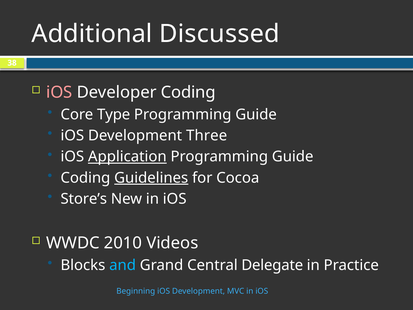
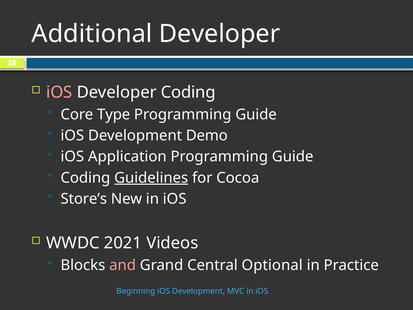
Additional Discussed: Discussed -> Developer
Three: Three -> Demo
Application underline: present -> none
2010: 2010 -> 2021
and colour: light blue -> pink
Delegate: Delegate -> Optional
